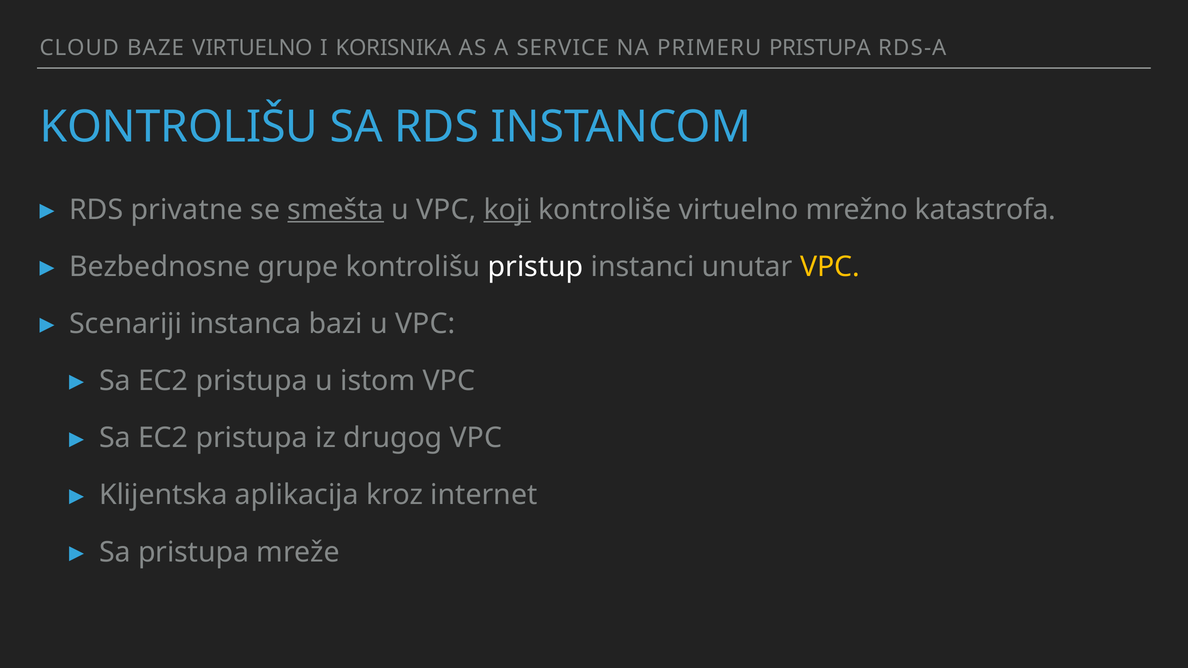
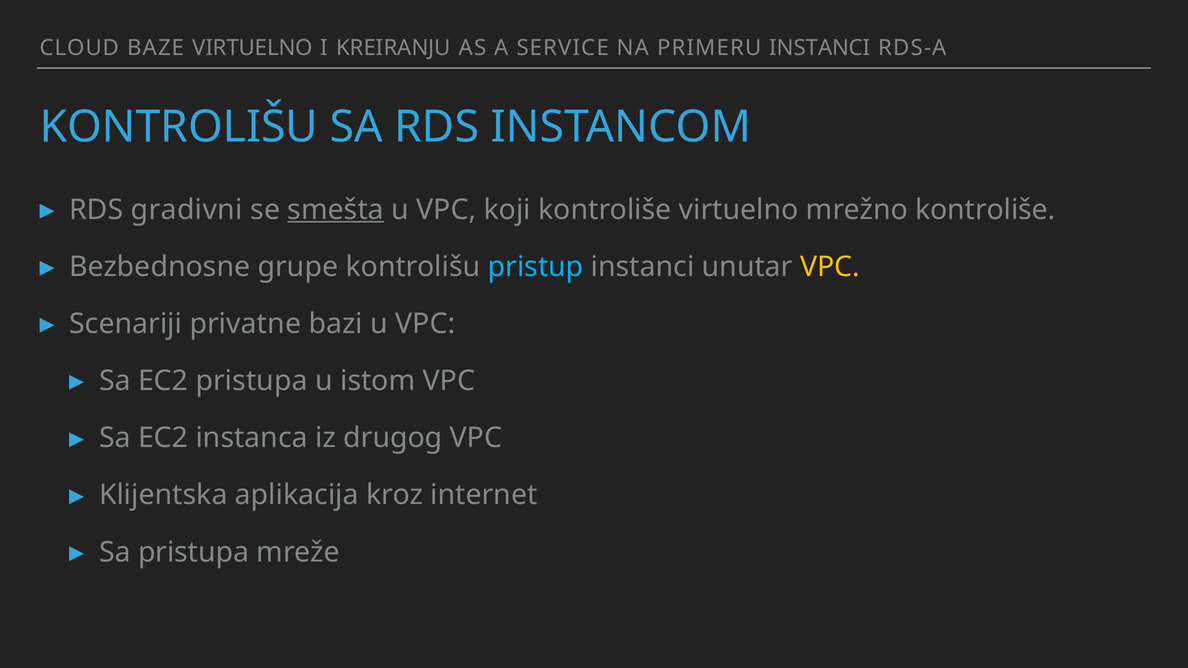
KORISNIKA: KORISNIKA -> KREIRANJU
PRIMERU PRISTUPA: PRISTUPA -> INSTANCI
privatne: privatne -> gradivni
koji underline: present -> none
mrežno katastrofa: katastrofa -> kontroliše
pristup colour: white -> light blue
instanca: instanca -> privatne
pristupa at (252, 438): pristupa -> instanca
